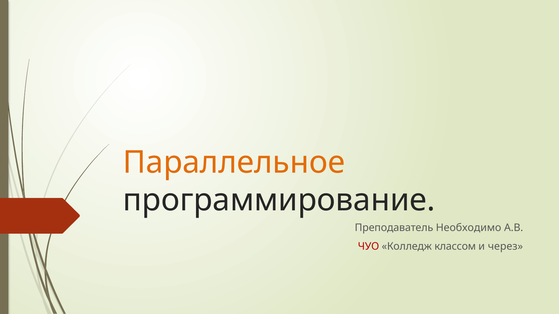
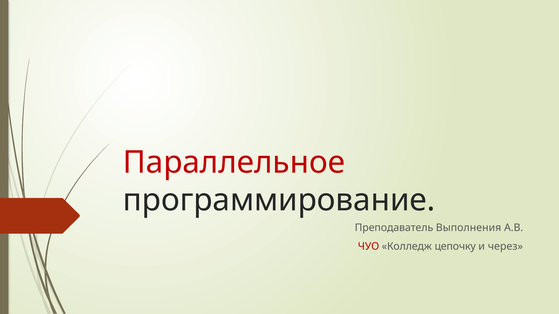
Параллельное colour: orange -> red
Необходимо: Необходимо -> Выполнения
классом: классом -> цепочку
